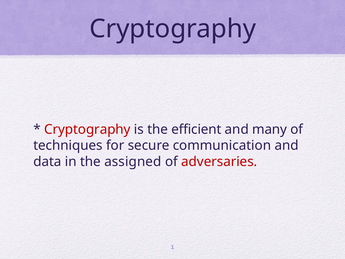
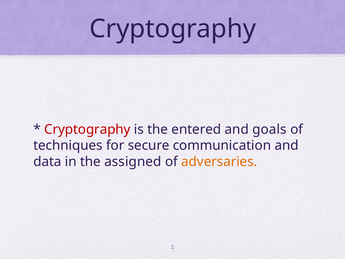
efficient: efficient -> entered
many: many -> goals
adversaries colour: red -> orange
